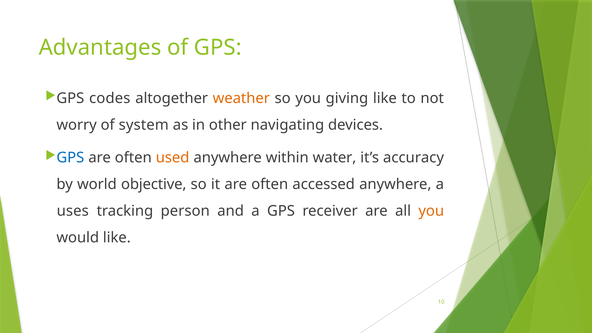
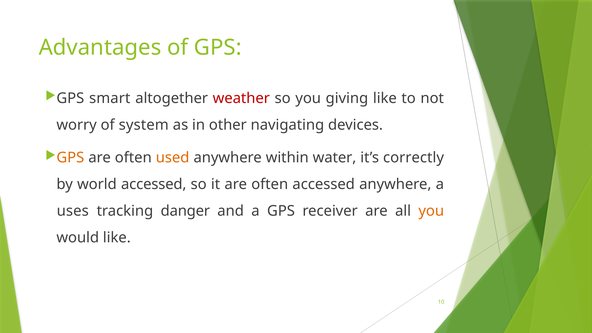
codes: codes -> smart
weather colour: orange -> red
GPS at (70, 158) colour: blue -> orange
accuracy: accuracy -> correctly
world objective: objective -> accessed
person: person -> danger
